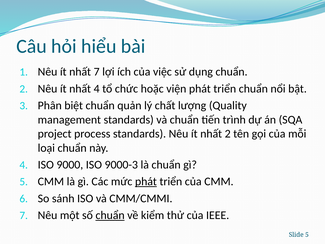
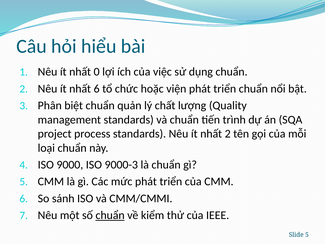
nhất 7: 7 -> 0
nhất 4: 4 -> 6
phát at (146, 181) underline: present -> none
